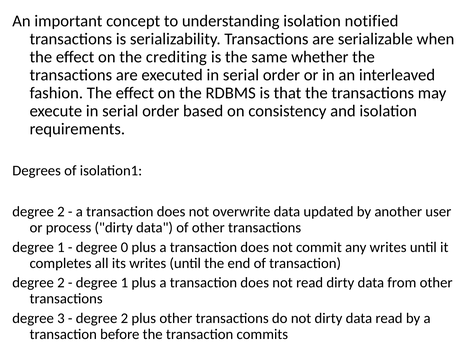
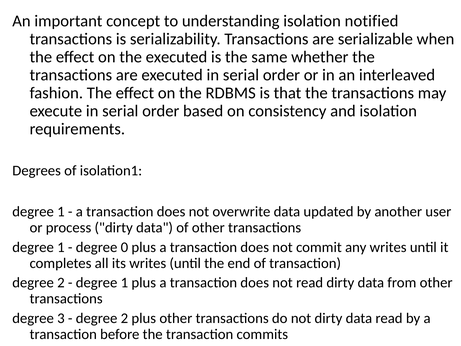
the crediting: crediting -> executed
2 at (61, 212): 2 -> 1
